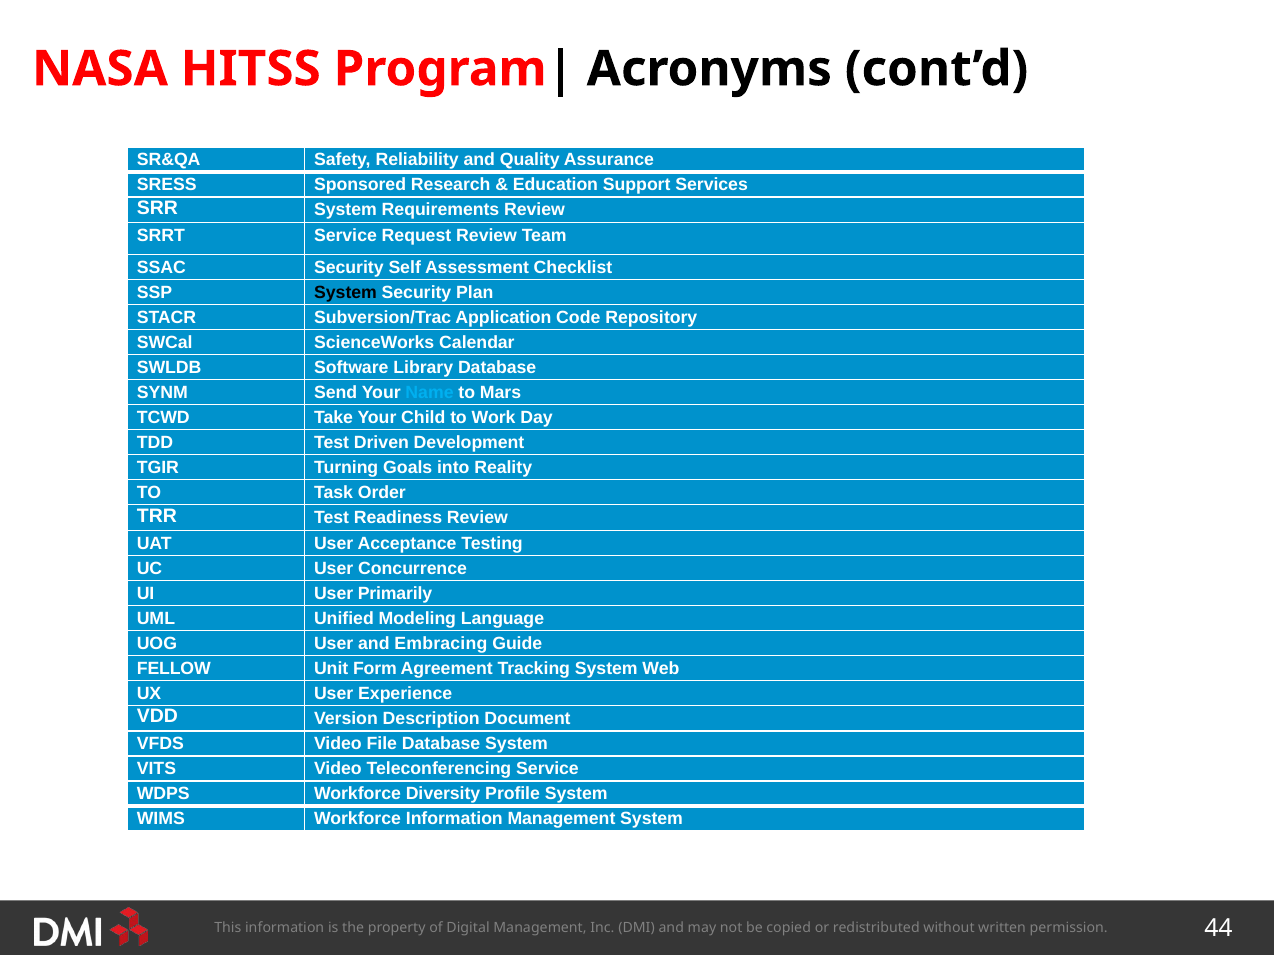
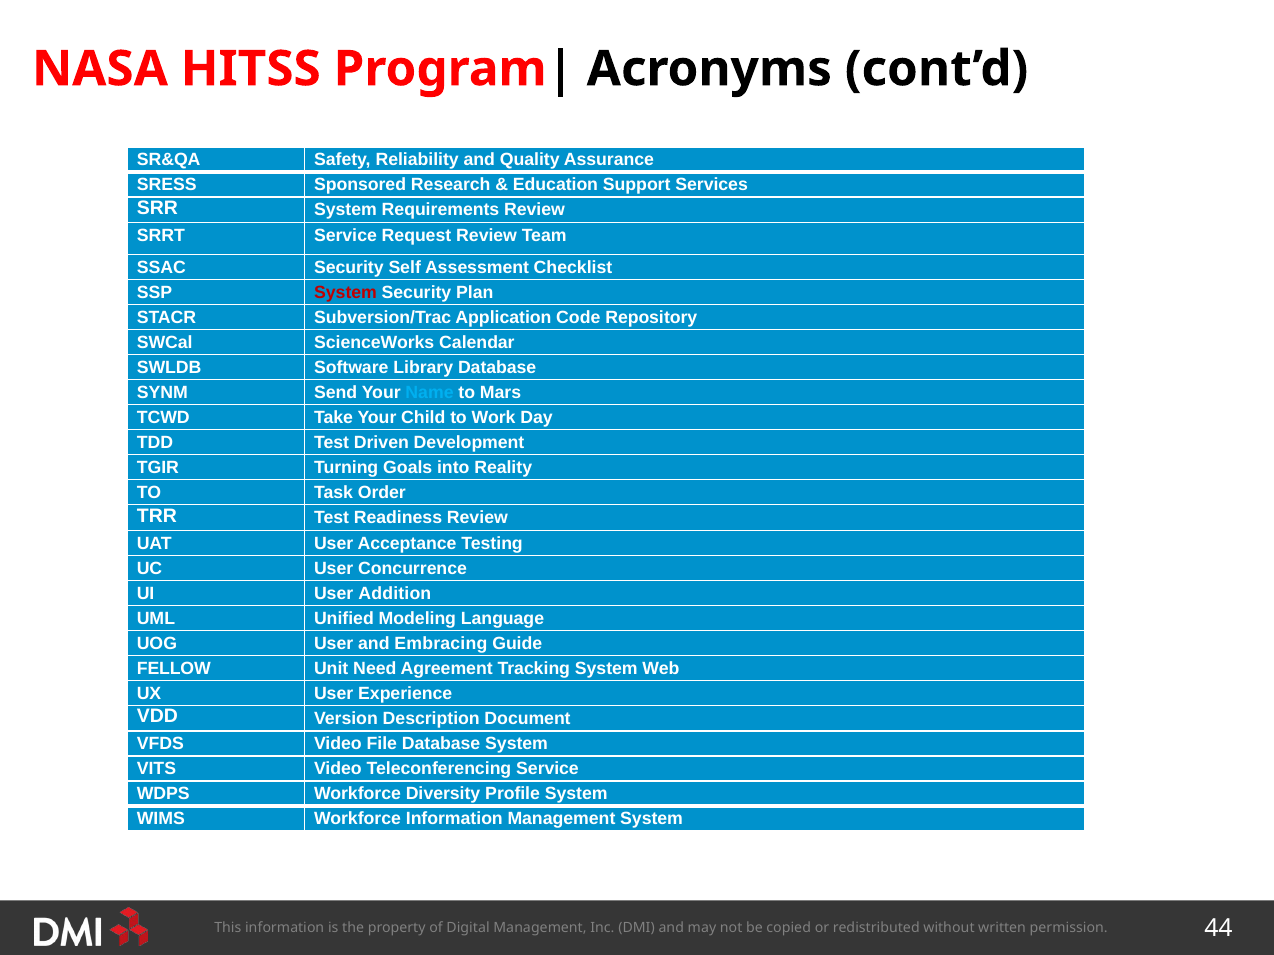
System at (346, 293) colour: black -> red
Primarily: Primarily -> Addition
Form: Form -> Need
